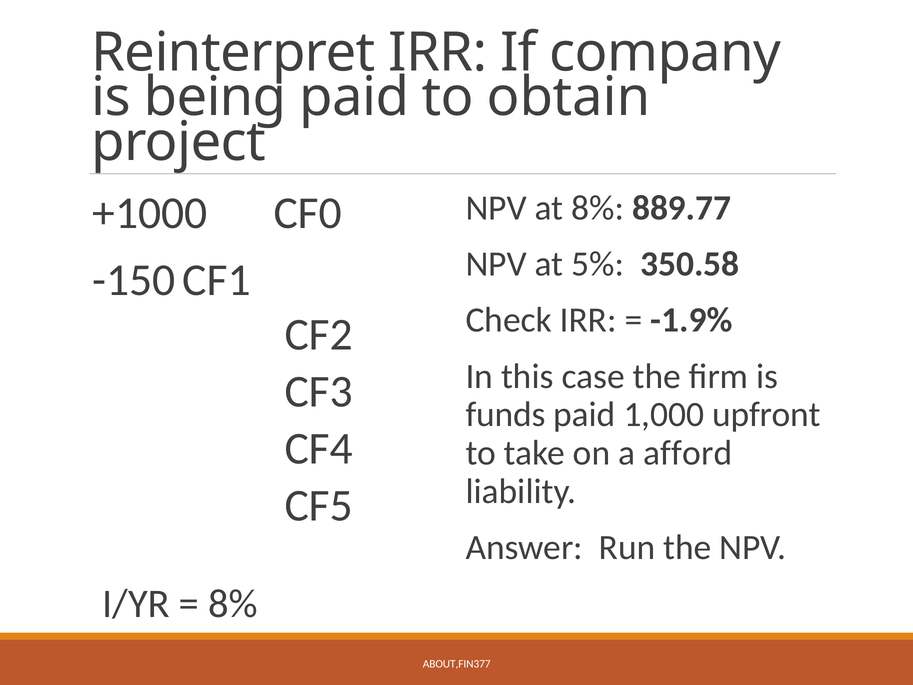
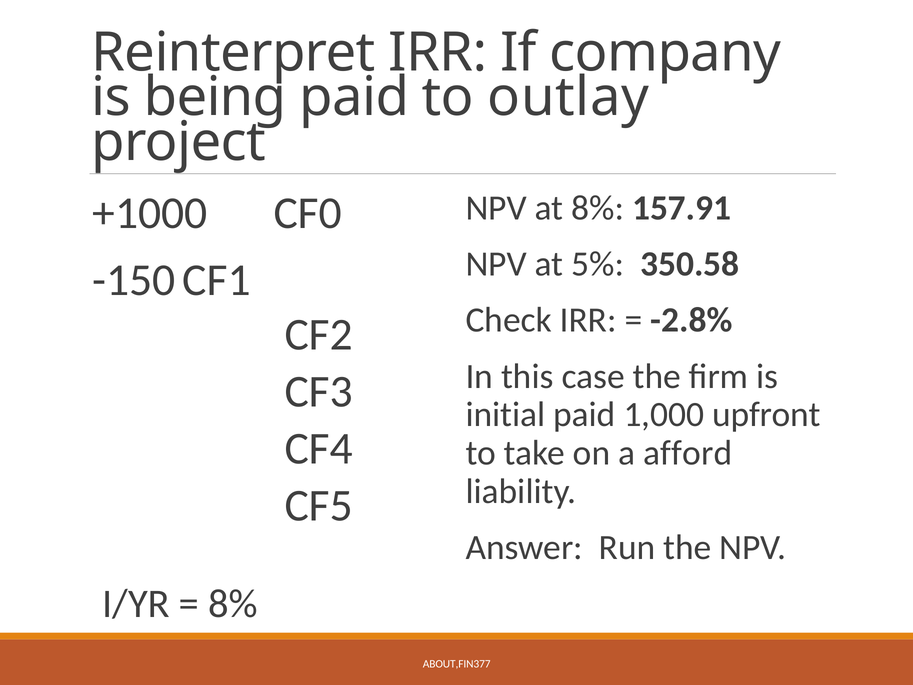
obtain: obtain -> outlay
889.77: 889.77 -> 157.91
-1.9%: -1.9% -> -2.8%
funds: funds -> initial
